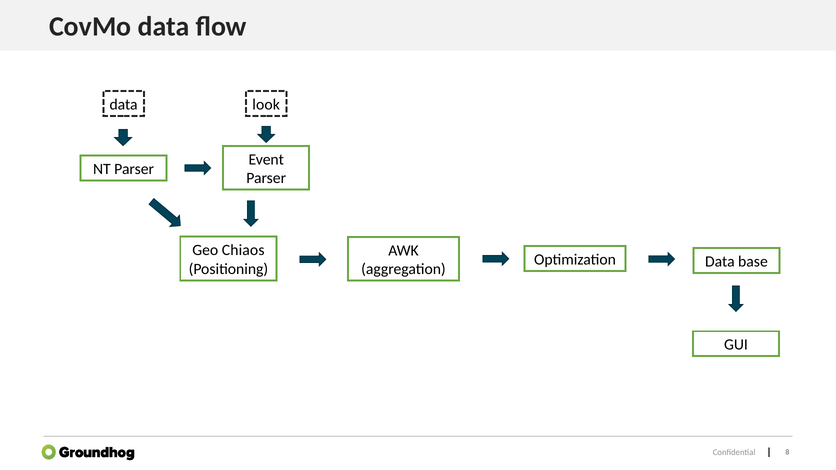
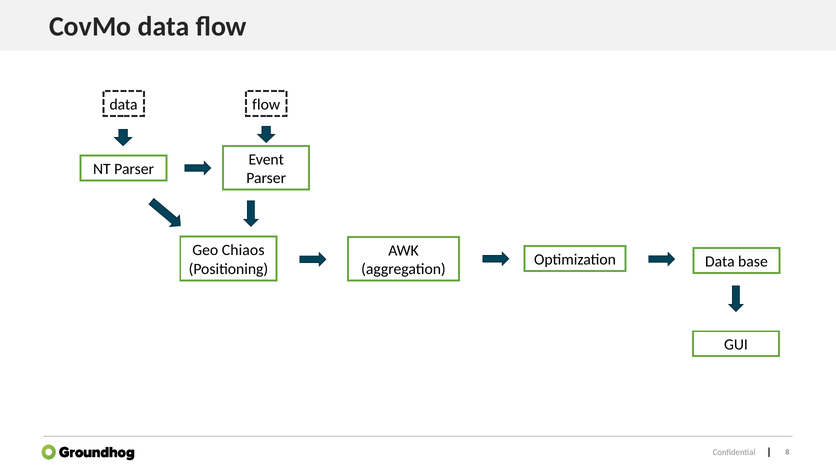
look at (266, 105): look -> flow
